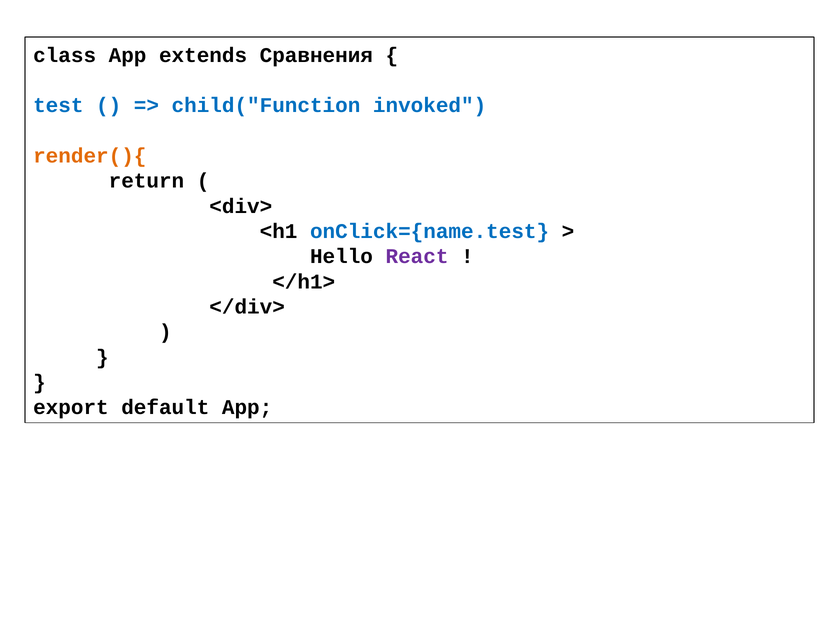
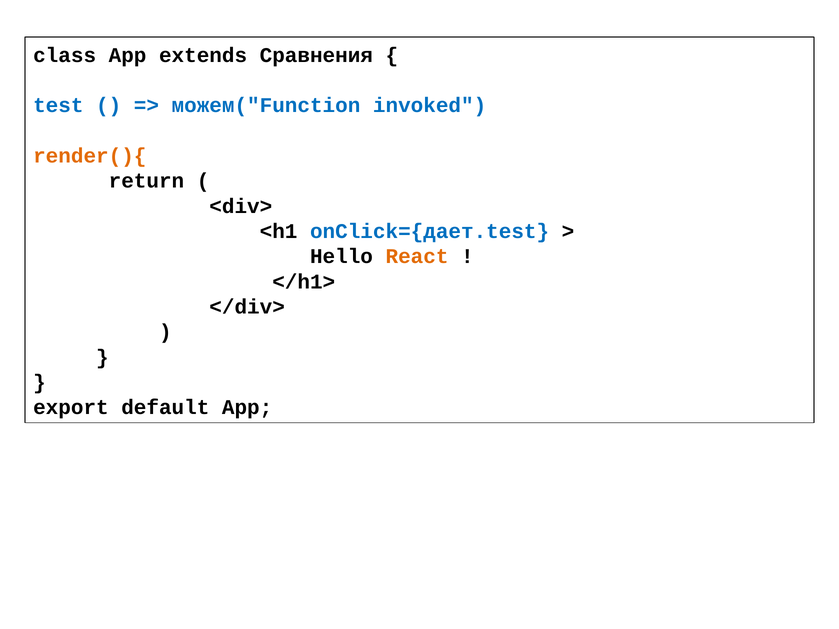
child("Function: child("Function -> можем("Function
onClick={name.test: onClick={name.test -> onClick={дает.test
React colour: purple -> orange
